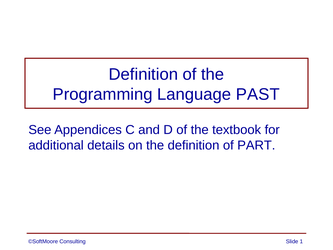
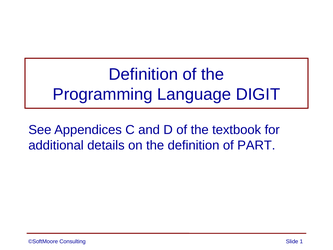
PAST: PAST -> DIGIT
